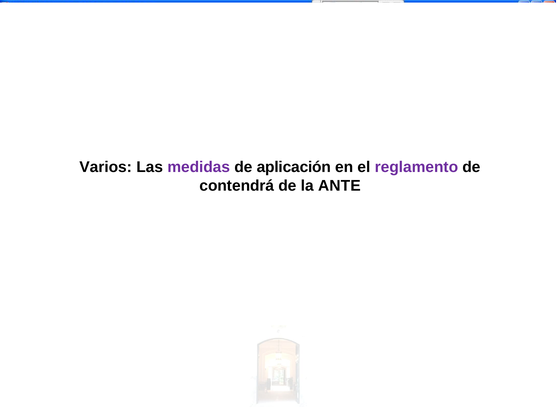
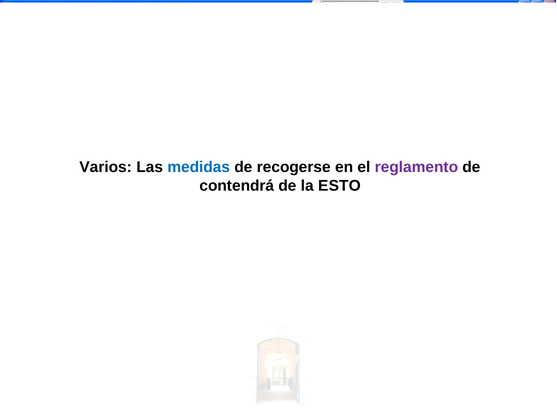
medidas colour: purple -> blue
aplicación: aplicación -> recogerse
ANTE: ANTE -> ESTO
